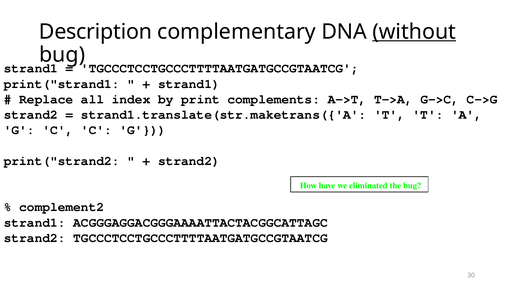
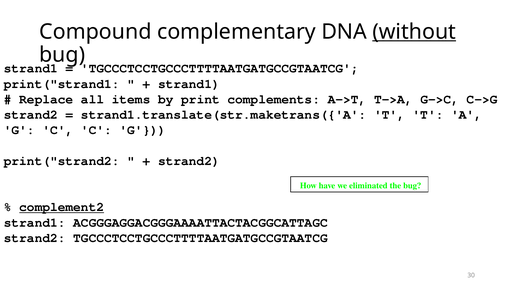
Description: Description -> Compound
index: index -> items
complement2 underline: none -> present
